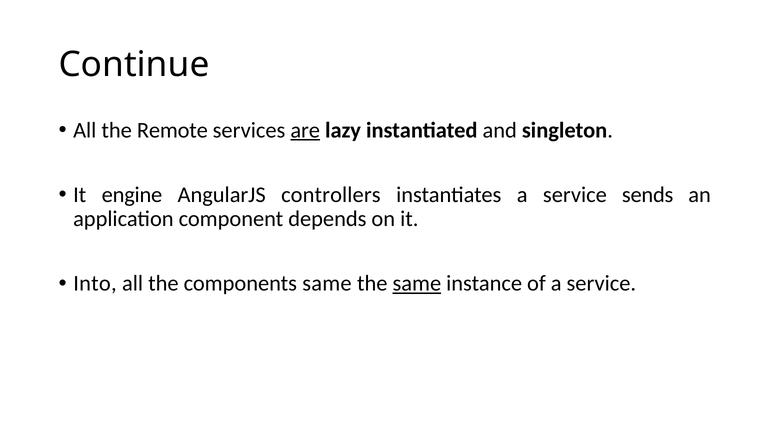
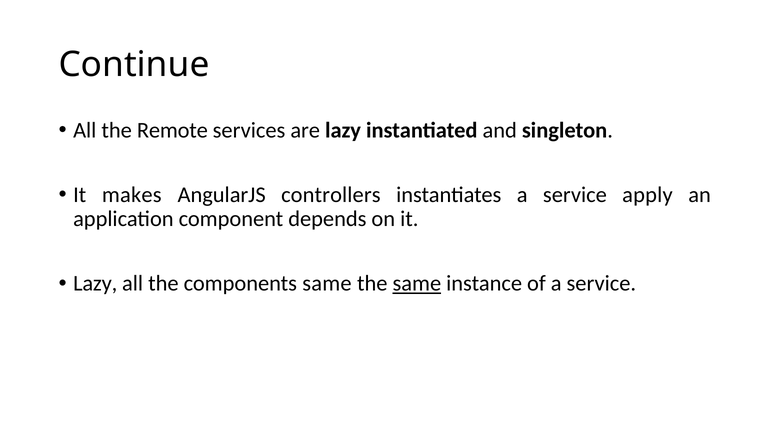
are underline: present -> none
engine: engine -> makes
sends: sends -> apply
Into at (95, 284): Into -> Lazy
